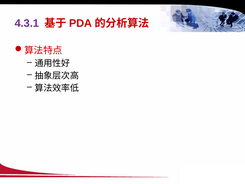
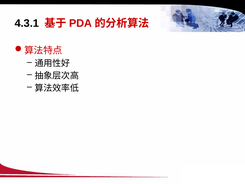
4.3.1 colour: purple -> black
